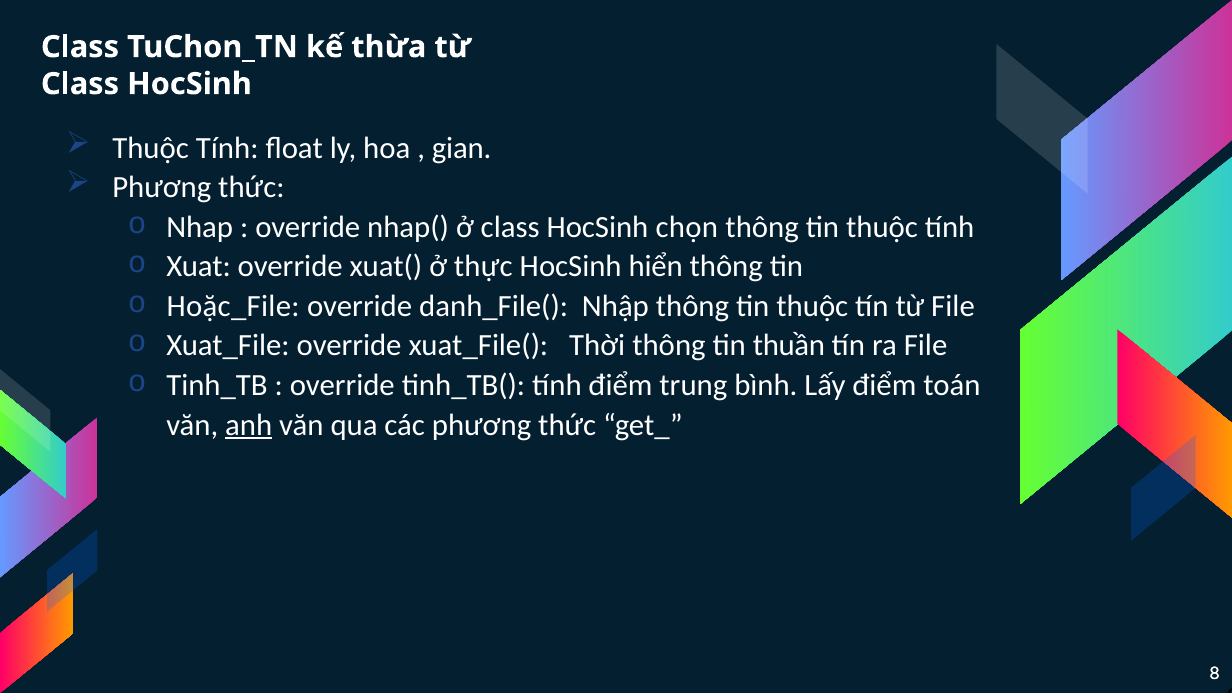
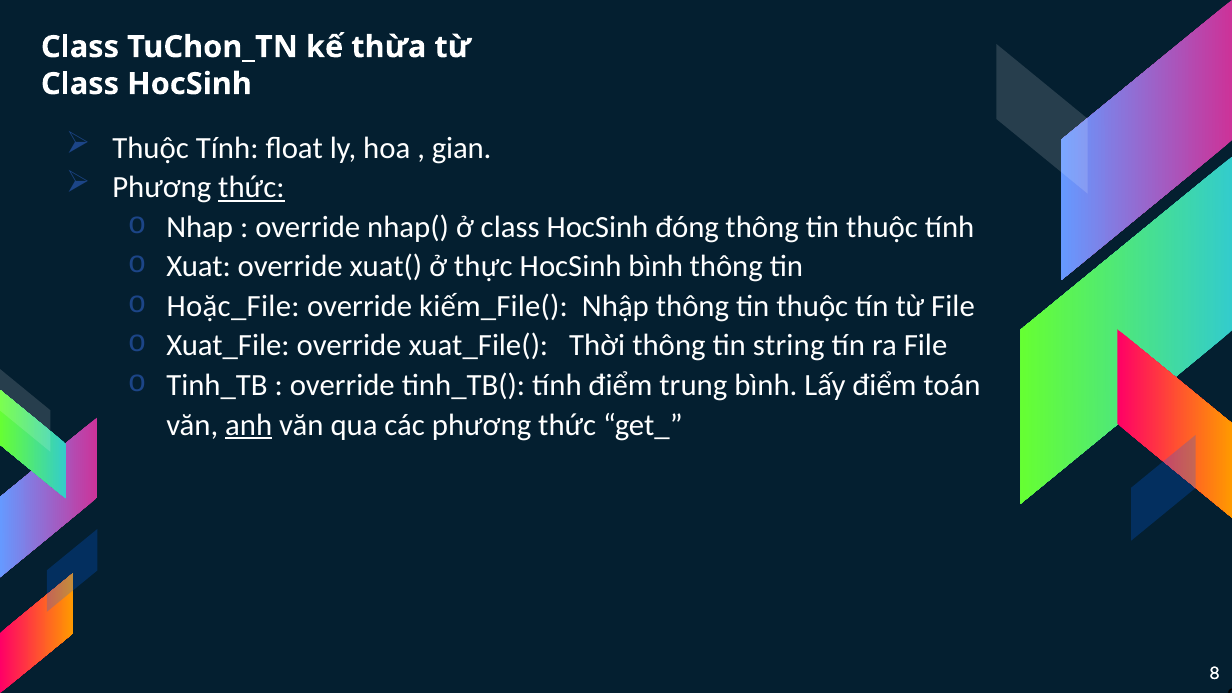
thức at (251, 188) underline: none -> present
chọn: chọn -> đóng
HocSinh hiển: hiển -> bình
danh_File(: danh_File( -> kiếm_File(
thuần: thuần -> string
